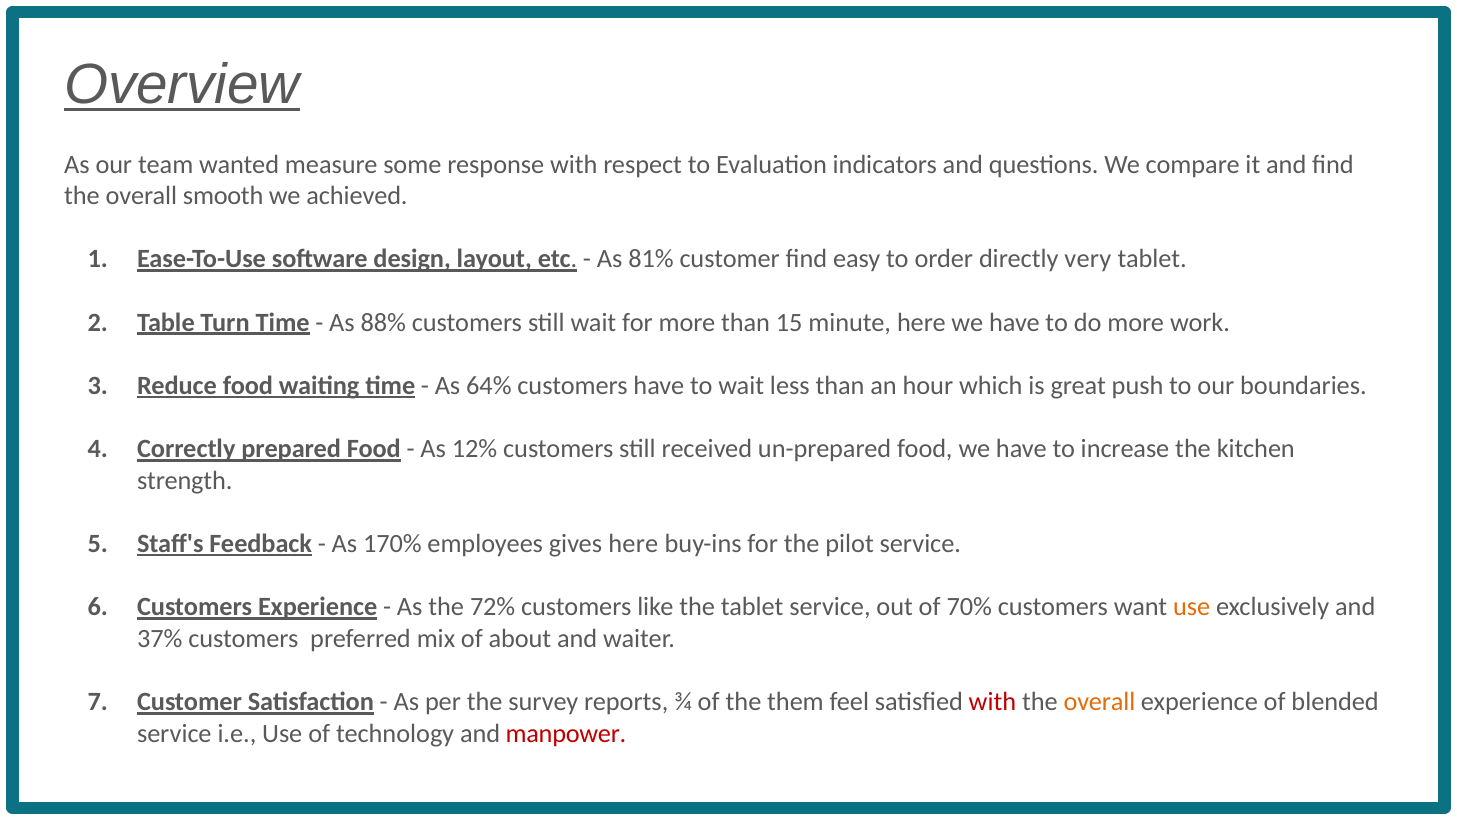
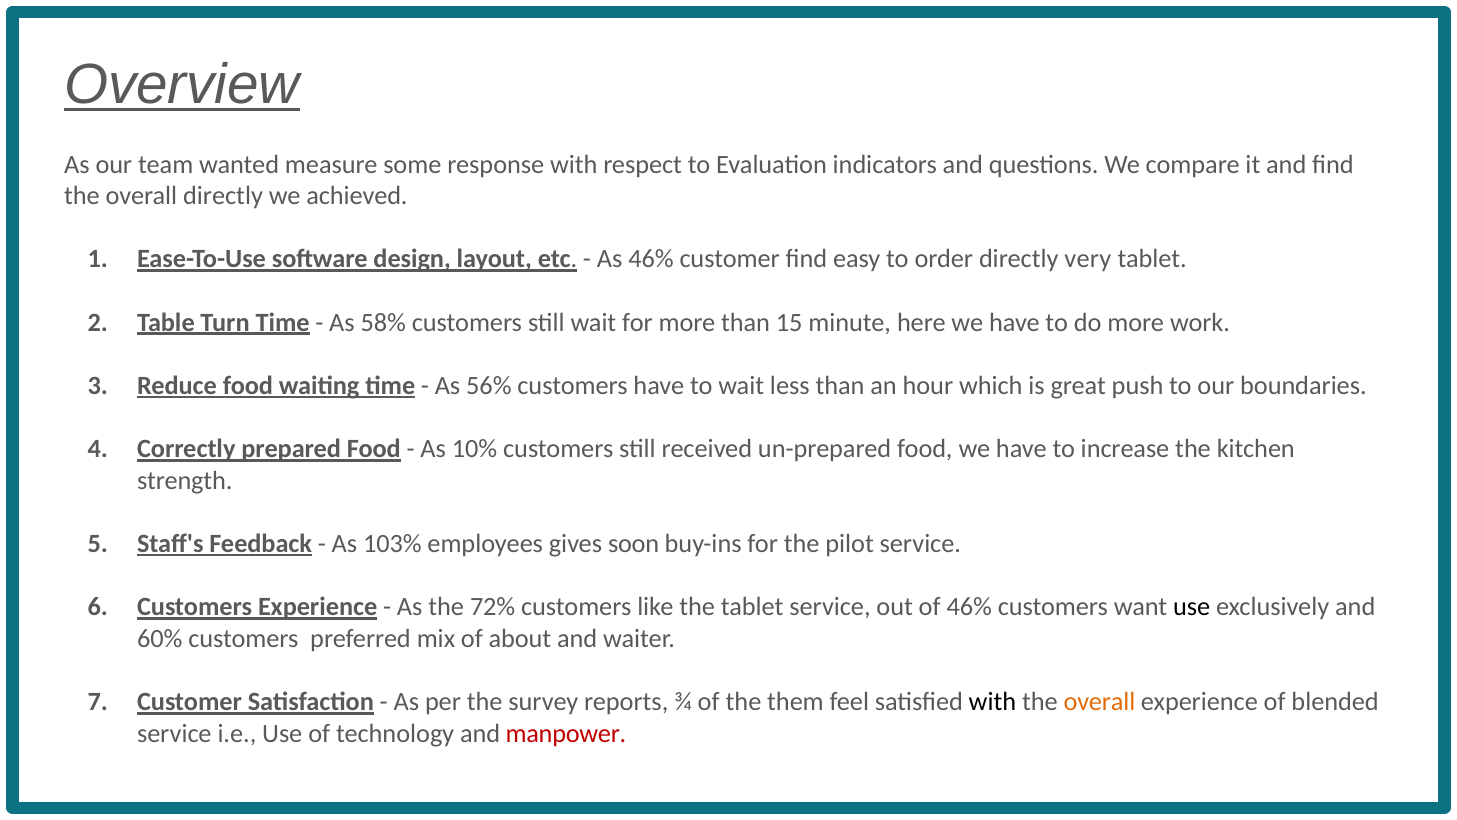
overall smooth: smooth -> directly
As 81%: 81% -> 46%
88%: 88% -> 58%
64%: 64% -> 56%
12%: 12% -> 10%
170%: 170% -> 103%
gives here: here -> soon
of 70%: 70% -> 46%
use at (1192, 607) colour: orange -> black
37%: 37% -> 60%
with at (992, 702) colour: red -> black
